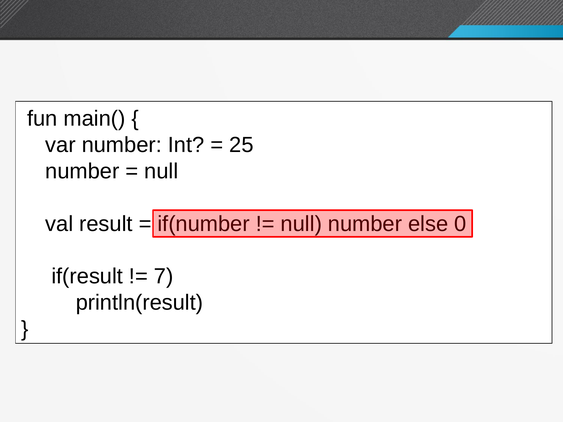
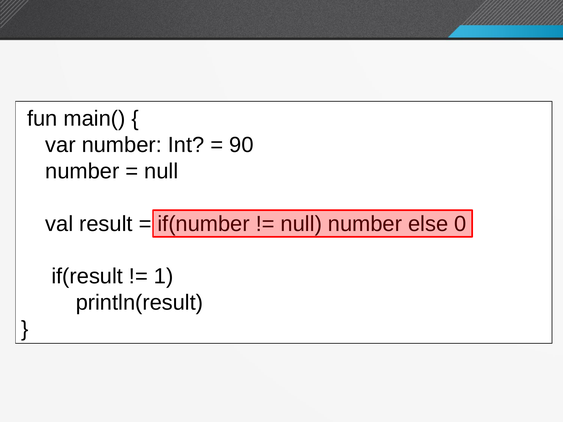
25: 25 -> 90
7: 7 -> 1
